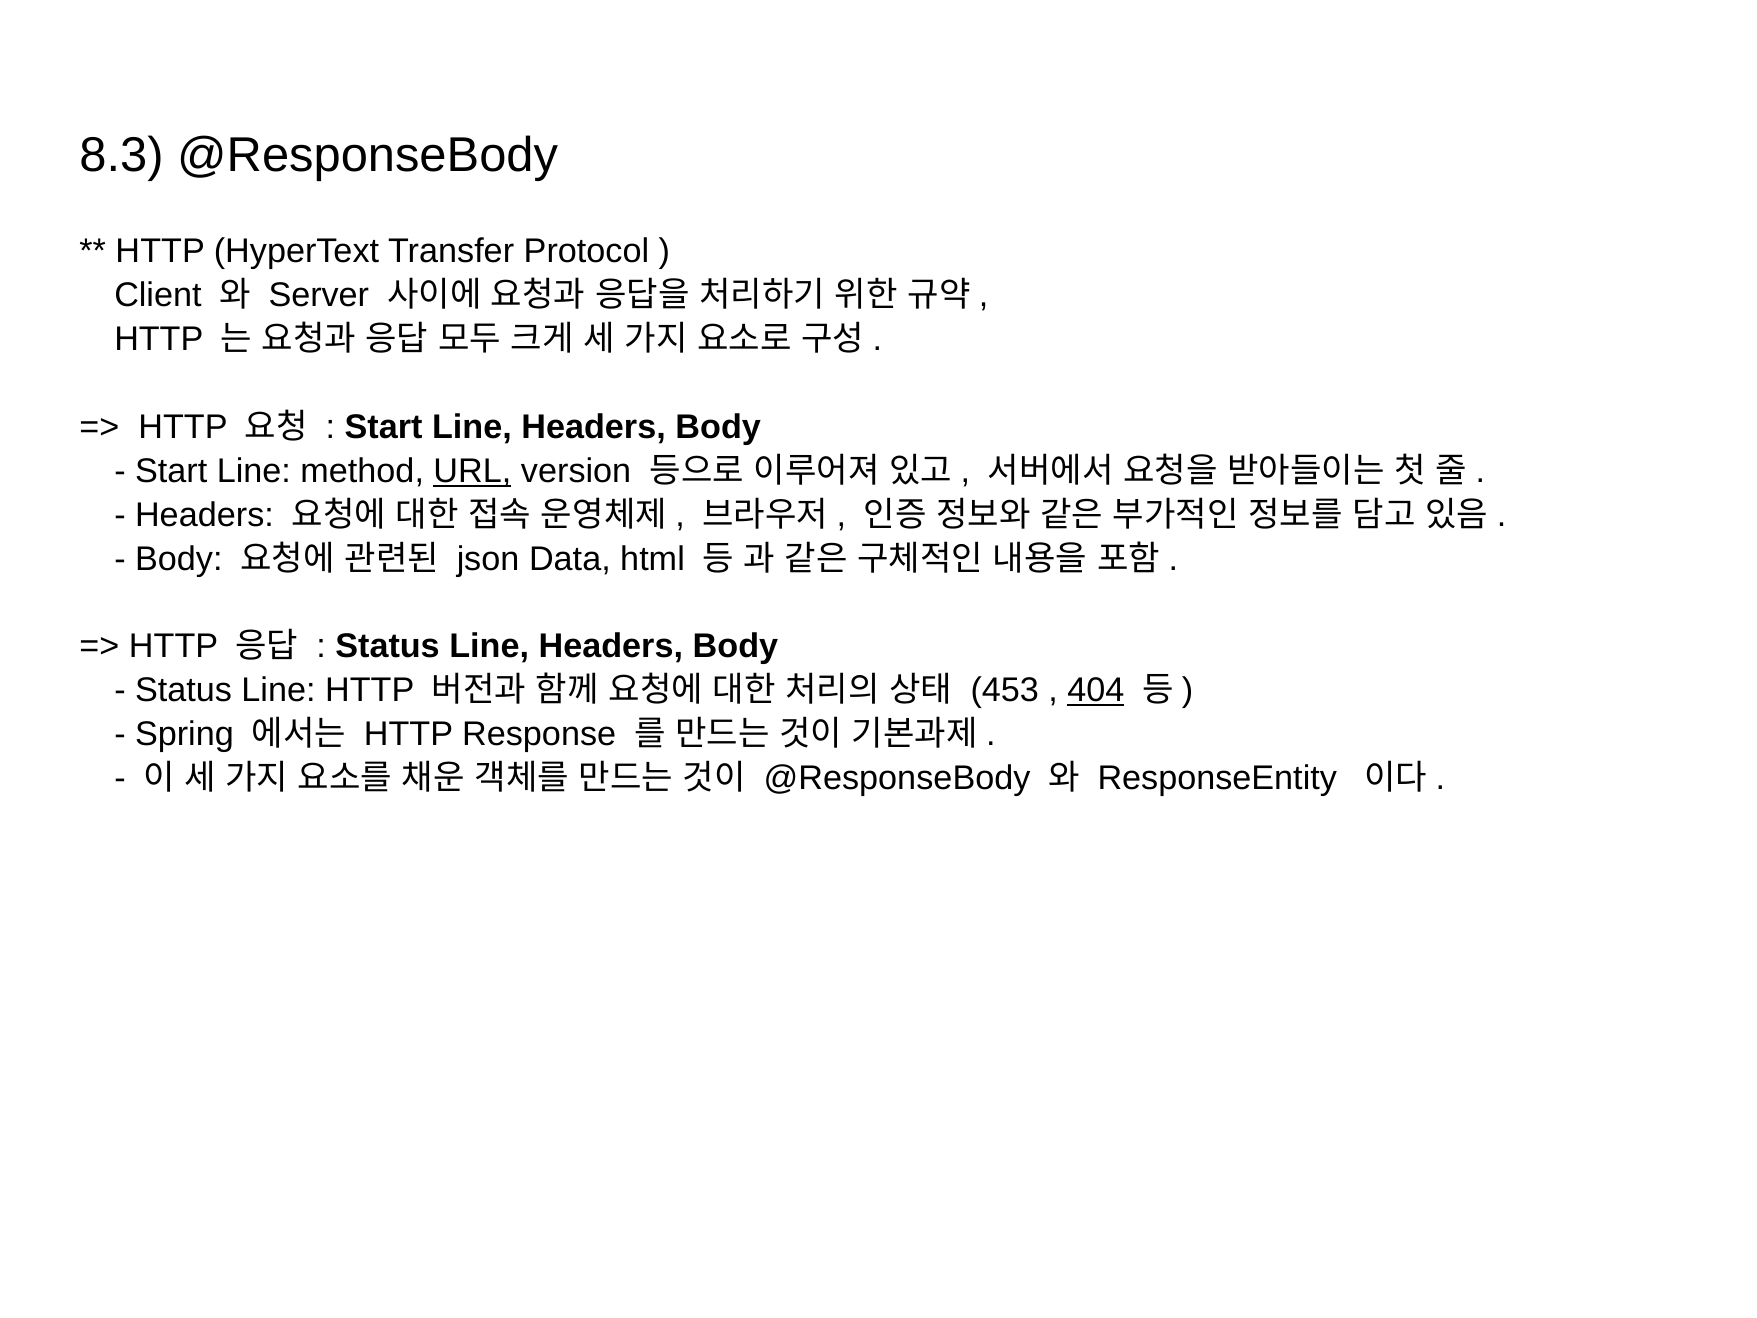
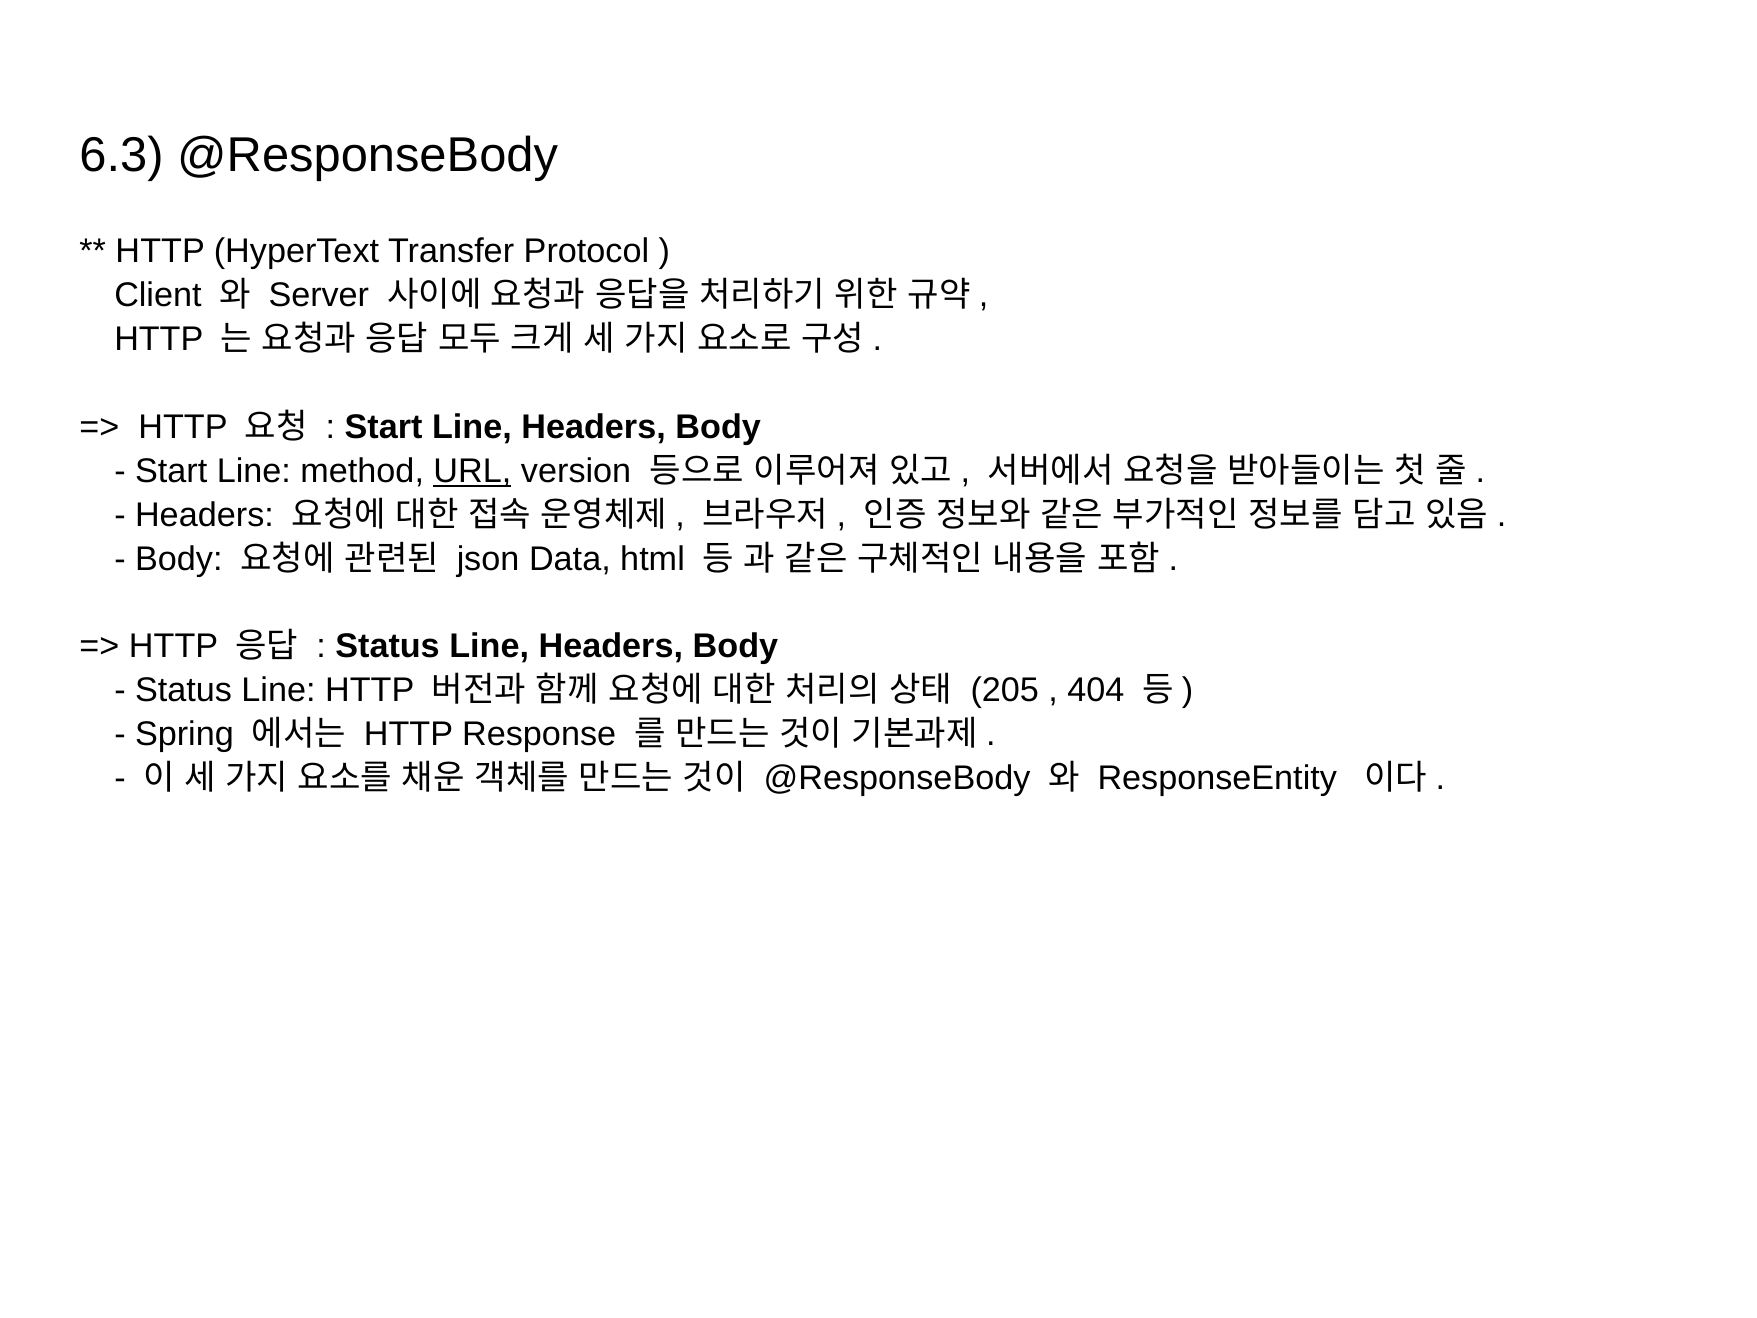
8.3: 8.3 -> 6.3
453: 453 -> 205
404 underline: present -> none
